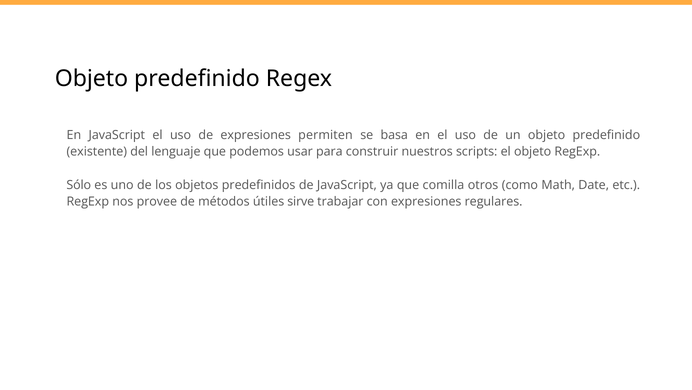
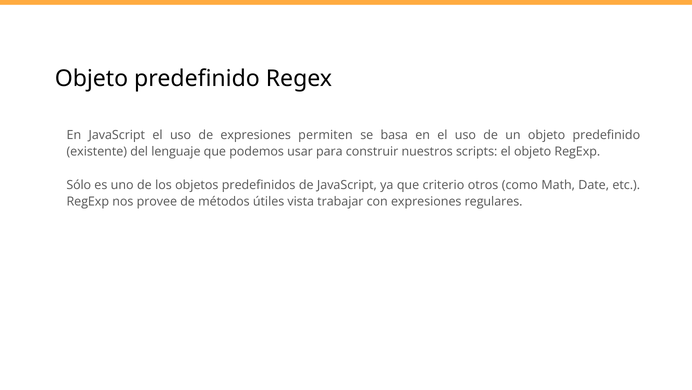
comilla: comilla -> criterio
sirve: sirve -> vista
